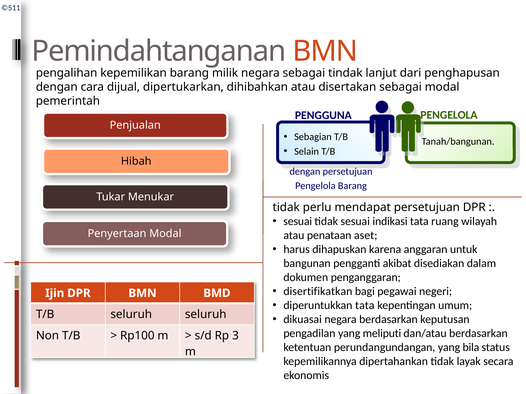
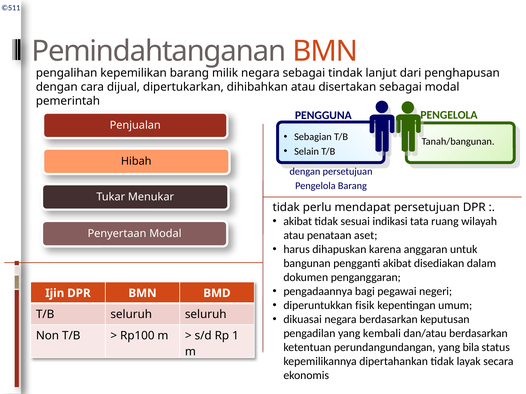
sesuai at (298, 222): sesuai -> akibat
disertifikatkan: disertifikatkan -> pengadaannya
diperuntukkan tata: tata -> fisik
meliputi: meliputi -> kembali
3: 3 -> 1
